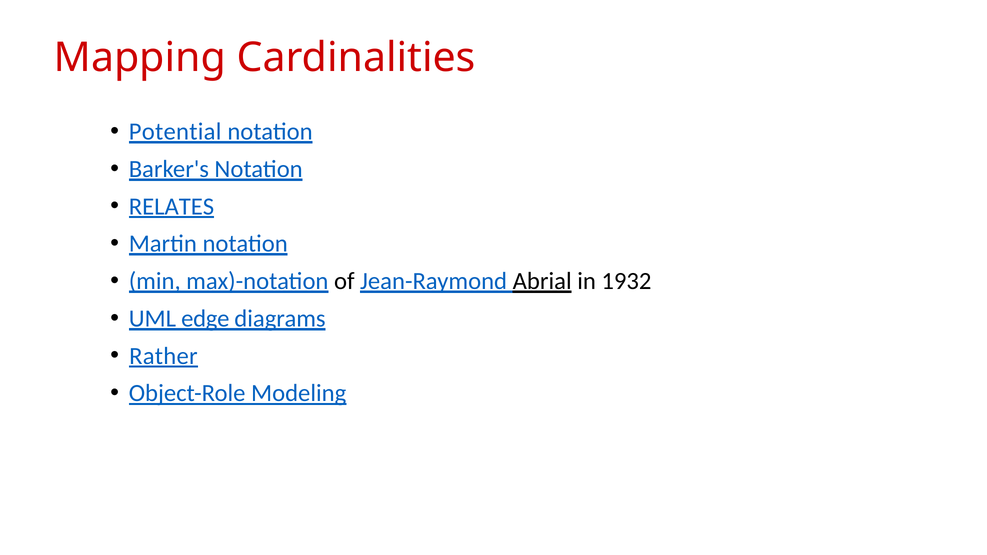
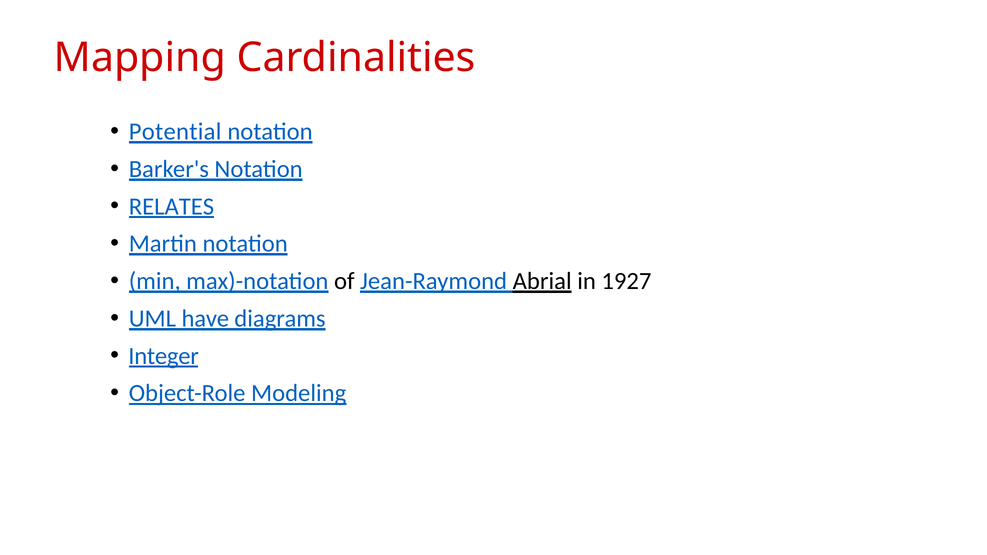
1932: 1932 -> 1927
edge: edge -> have
Rather: Rather -> Integer
